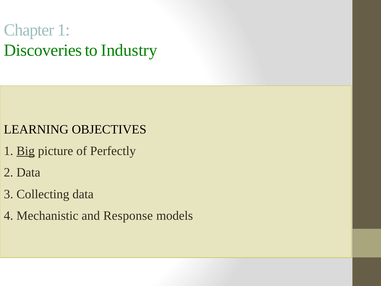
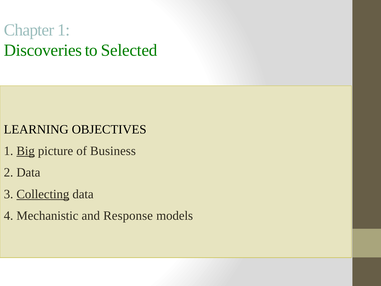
Industry: Industry -> Selected
Perfectly: Perfectly -> Business
Collecting underline: none -> present
